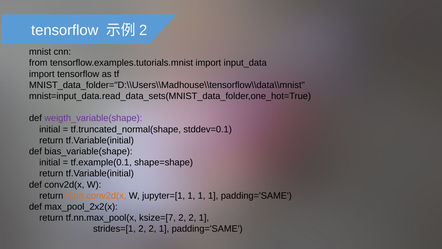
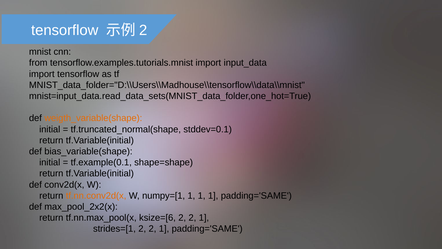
weigth_variable(shape colour: purple -> orange
jupyter=[1: jupyter=[1 -> numpy=[1
ksize=[7: ksize=[7 -> ksize=[6
